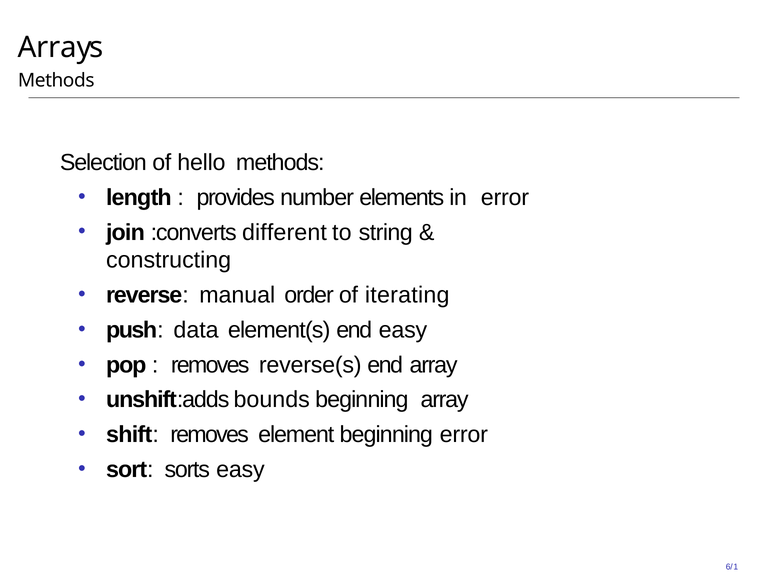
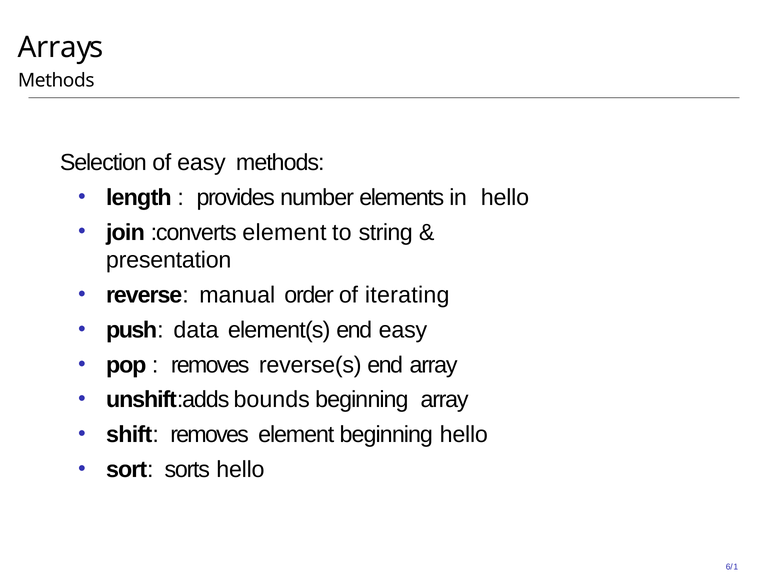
of hello: hello -> easy
in error: error -> hello
:converts different: different -> element
constructing: constructing -> presentation
beginning error: error -> hello
sorts easy: easy -> hello
